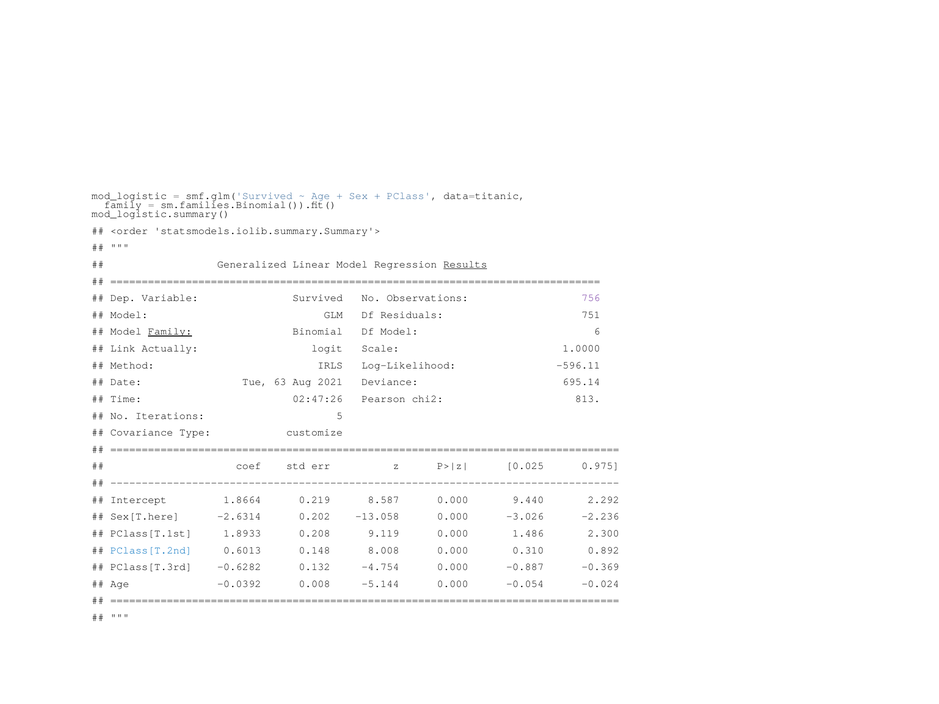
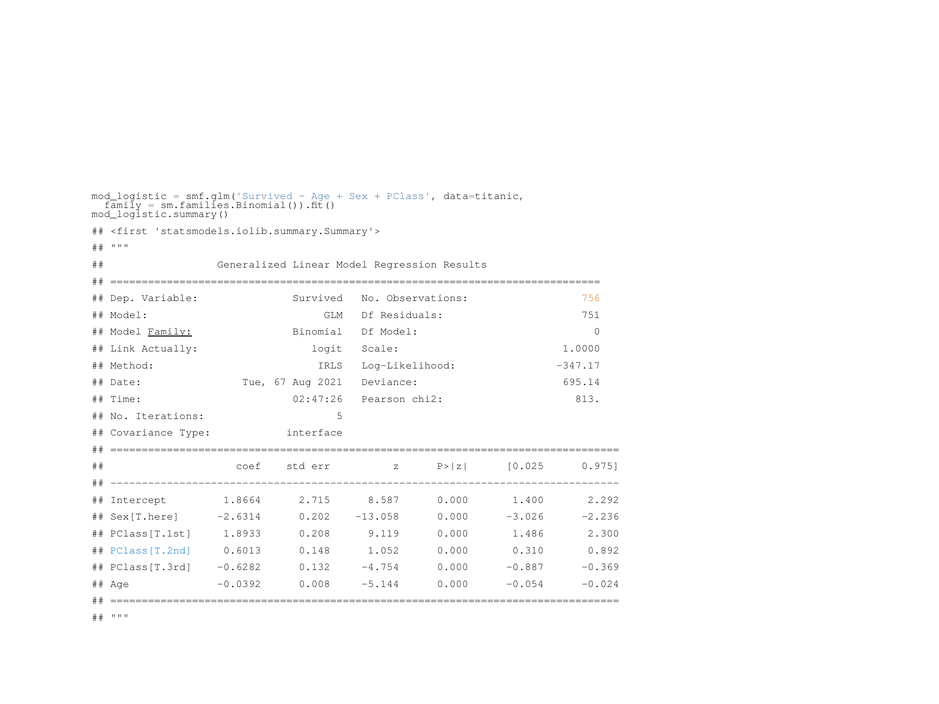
<order: <order -> <first
Results underline: present -> none
756 colour: purple -> orange
6: 6 -> 0
-596.11: -596.11 -> -347.17
63: 63 -> 67
customize: customize -> interface
0.219: 0.219 -> 2.715
9.440: 9.440 -> 1.400
8.008: 8.008 -> 1.052
